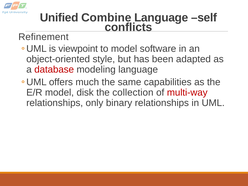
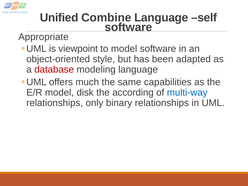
conflicts at (128, 27): conflicts -> software
Refinement: Refinement -> Appropriate
collection: collection -> according
multi-way colour: red -> blue
